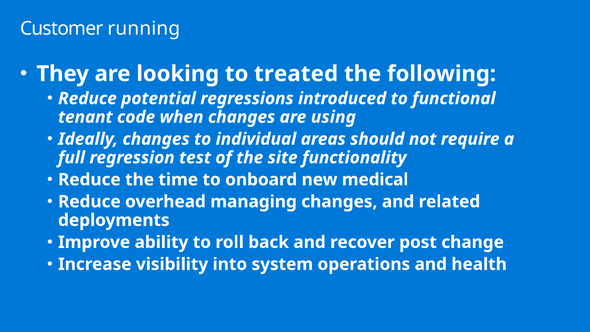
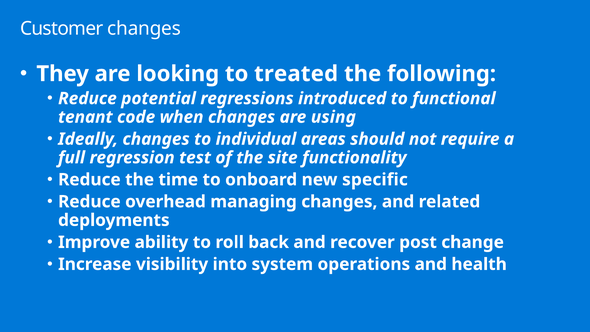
Customer running: running -> changes
medical: medical -> specific
